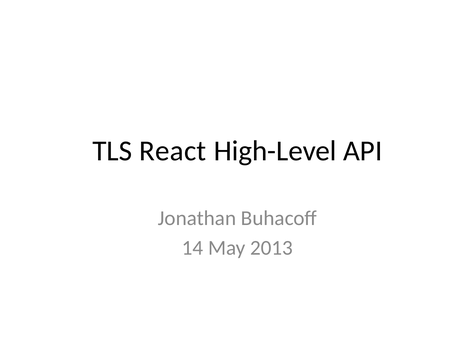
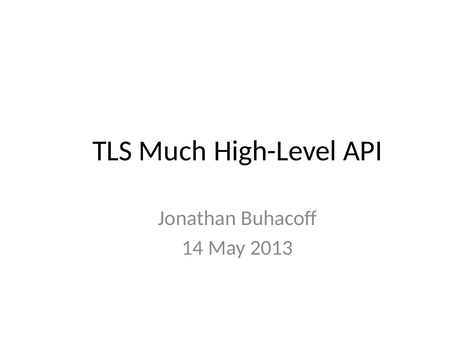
React: React -> Much
